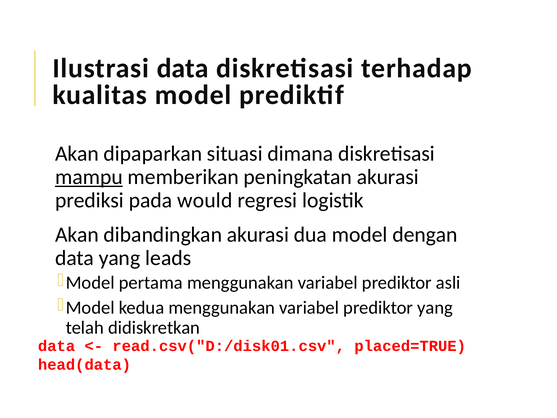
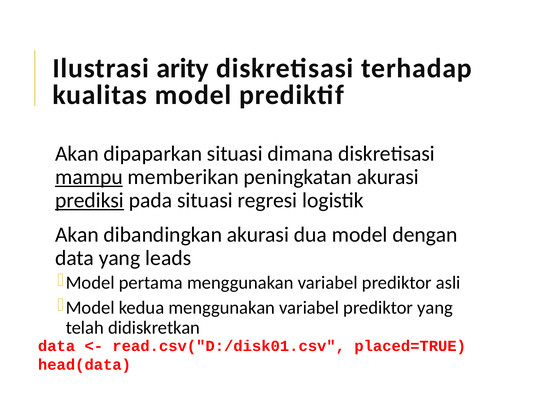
Ilustrasi data: data -> arity
prediksi underline: none -> present
pada would: would -> situasi
